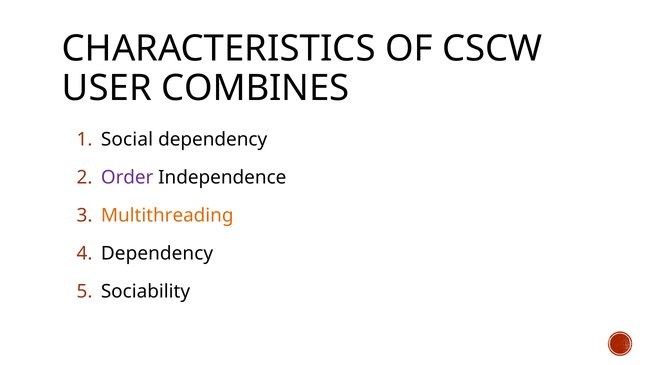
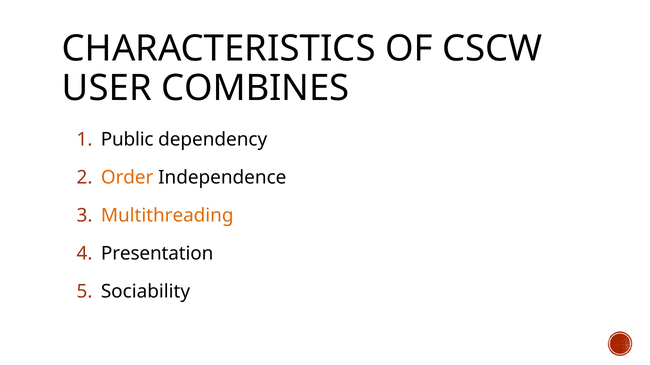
Social: Social -> Public
Order colour: purple -> orange
Dependency at (157, 254): Dependency -> Presentation
